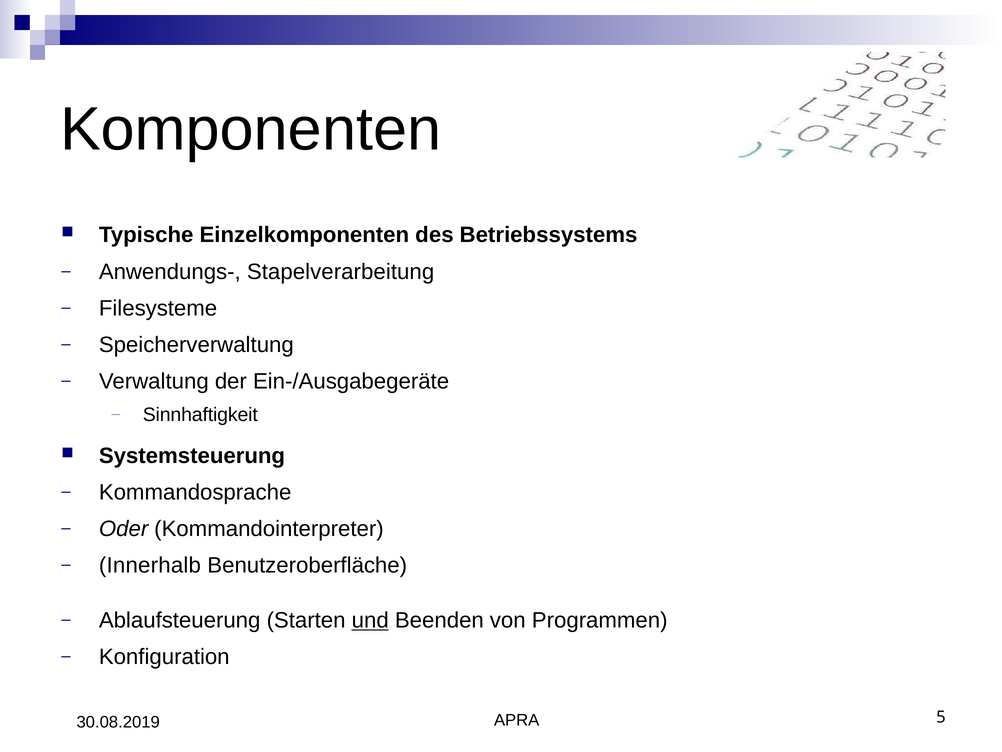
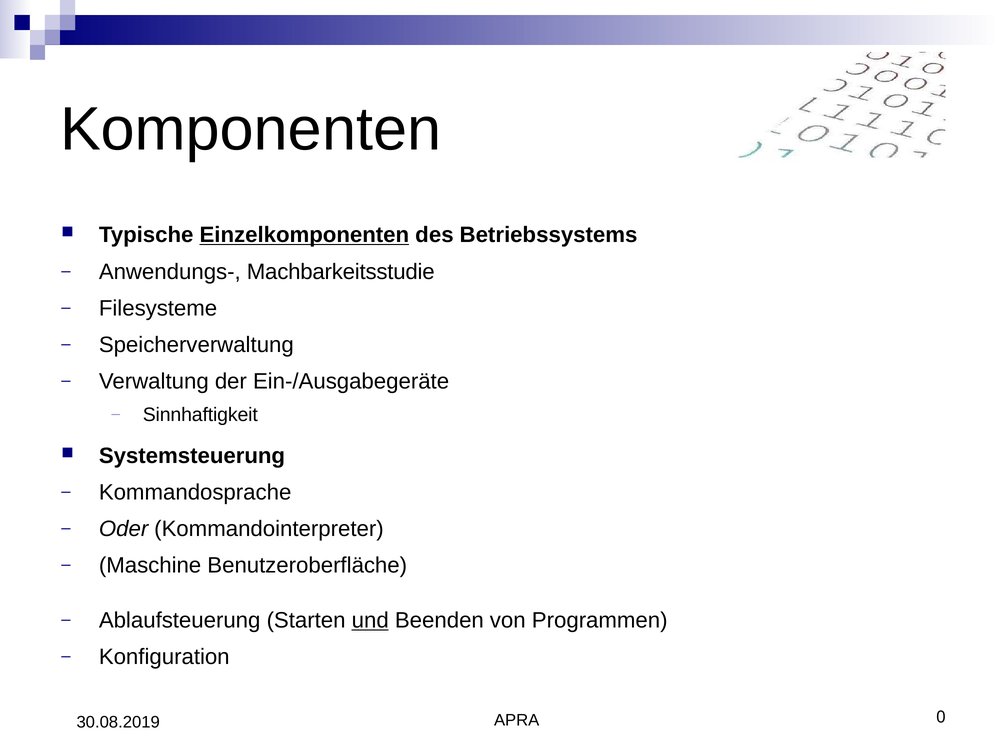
Einzelkomponenten underline: none -> present
Stapelverarbeitung: Stapelverarbeitung -> Machbarkeitsstudie
Innerhalb: Innerhalb -> Maschine
5: 5 -> 0
